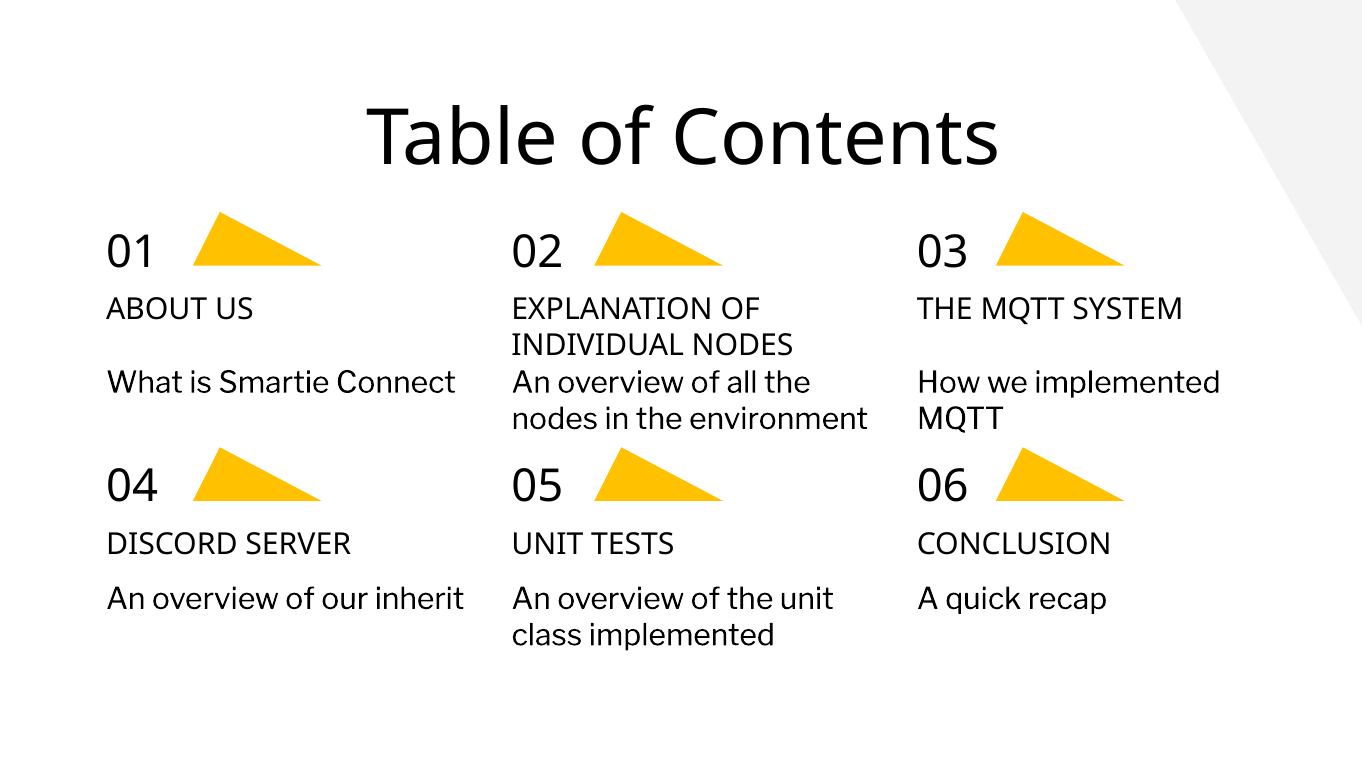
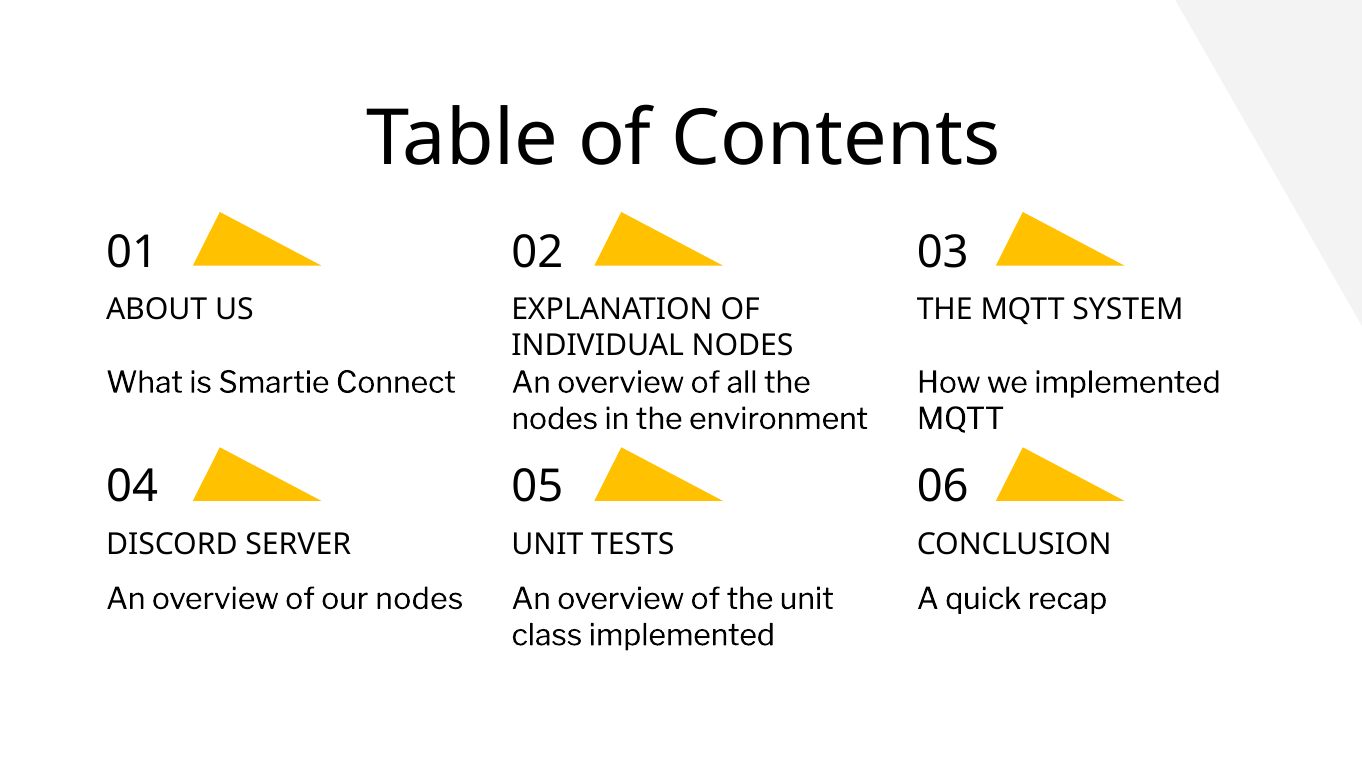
our inherit: inherit -> nodes
